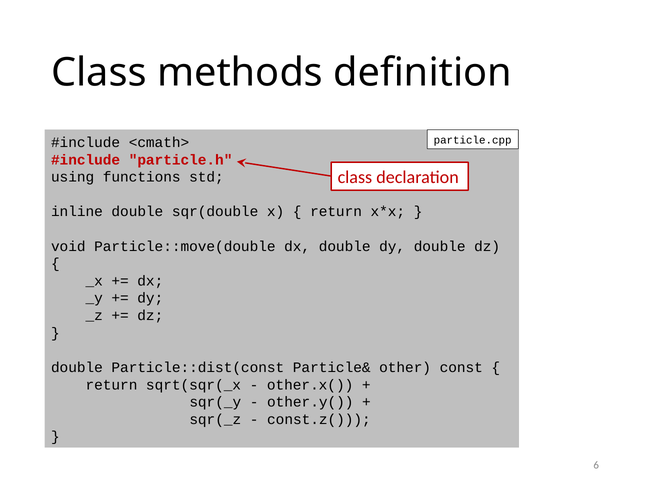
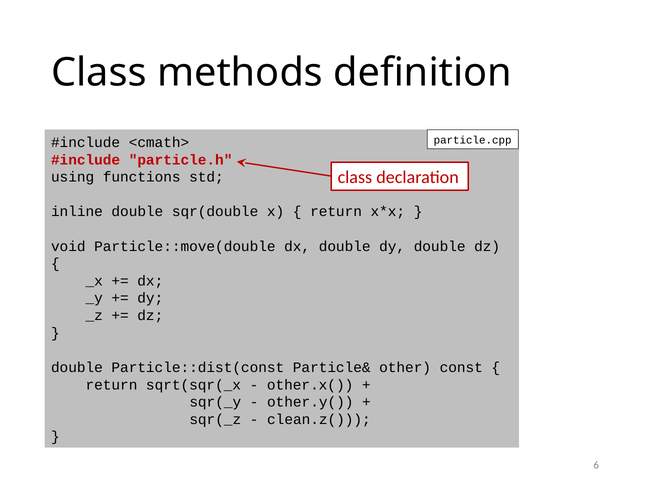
const.z(: const.z( -> clean.z(
